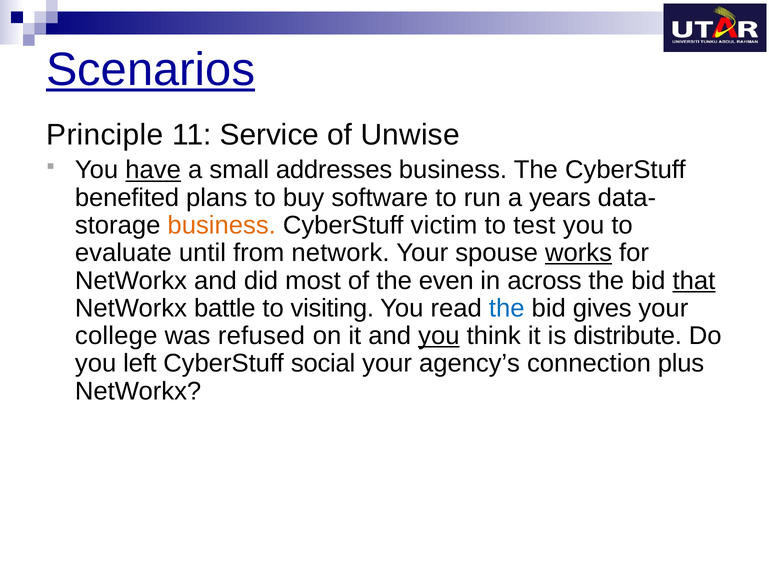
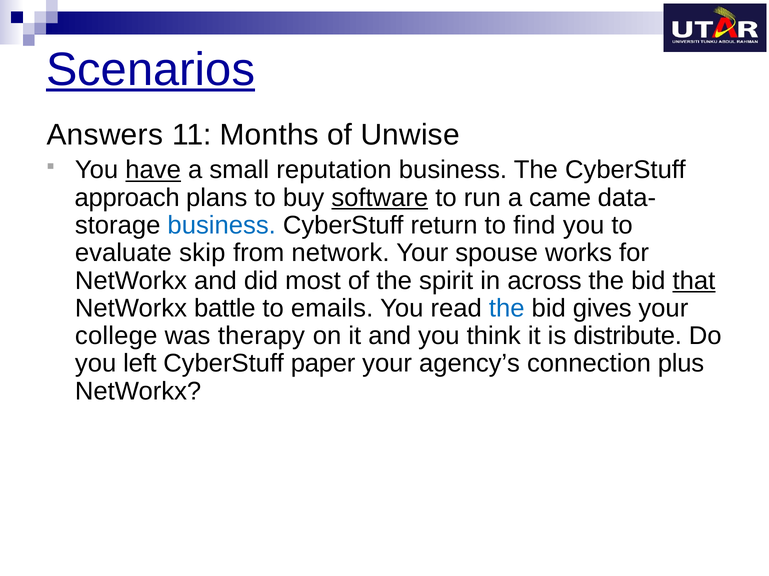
Principle: Principle -> Answers
Service: Service -> Months
addresses: addresses -> reputation
benefited: benefited -> approach
software underline: none -> present
years: years -> came
business at (222, 226) colour: orange -> blue
victim: victim -> return
test: test -> find
until: until -> skip
works underline: present -> none
even: even -> spirit
visiting: visiting -> emails
refused: refused -> therapy
you at (439, 336) underline: present -> none
social: social -> paper
